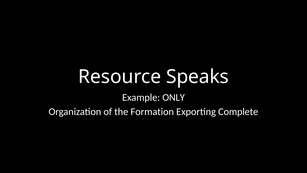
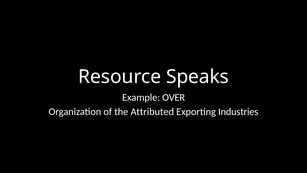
ONLY: ONLY -> OVER
Formation: Formation -> Attributed
Complete: Complete -> Industries
